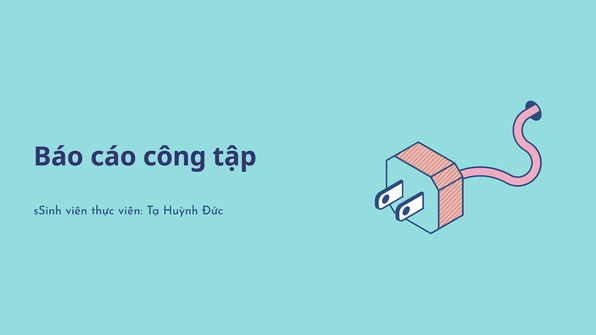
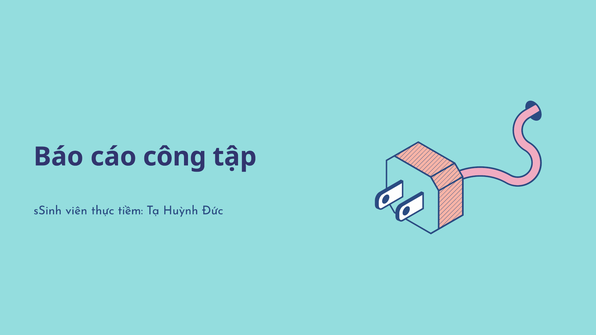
thực viên: viên -> tiềm
